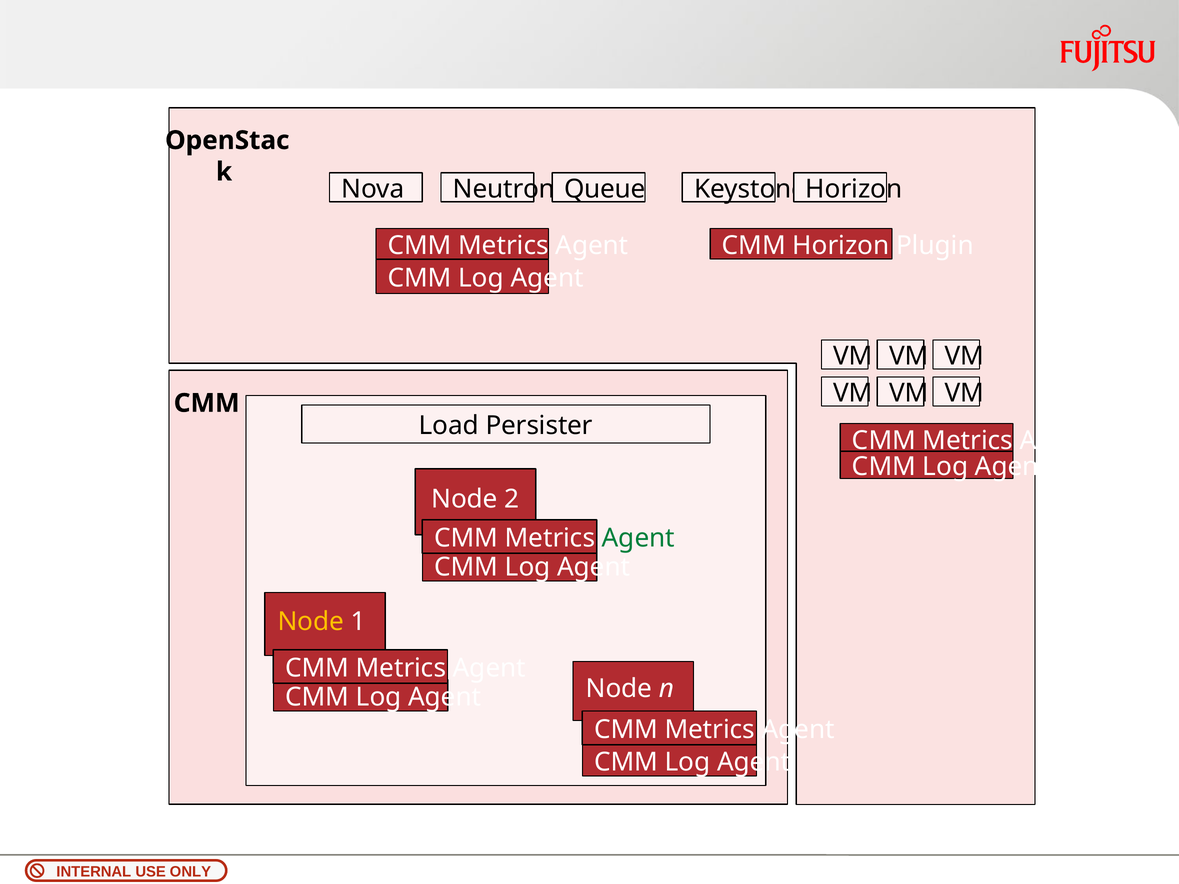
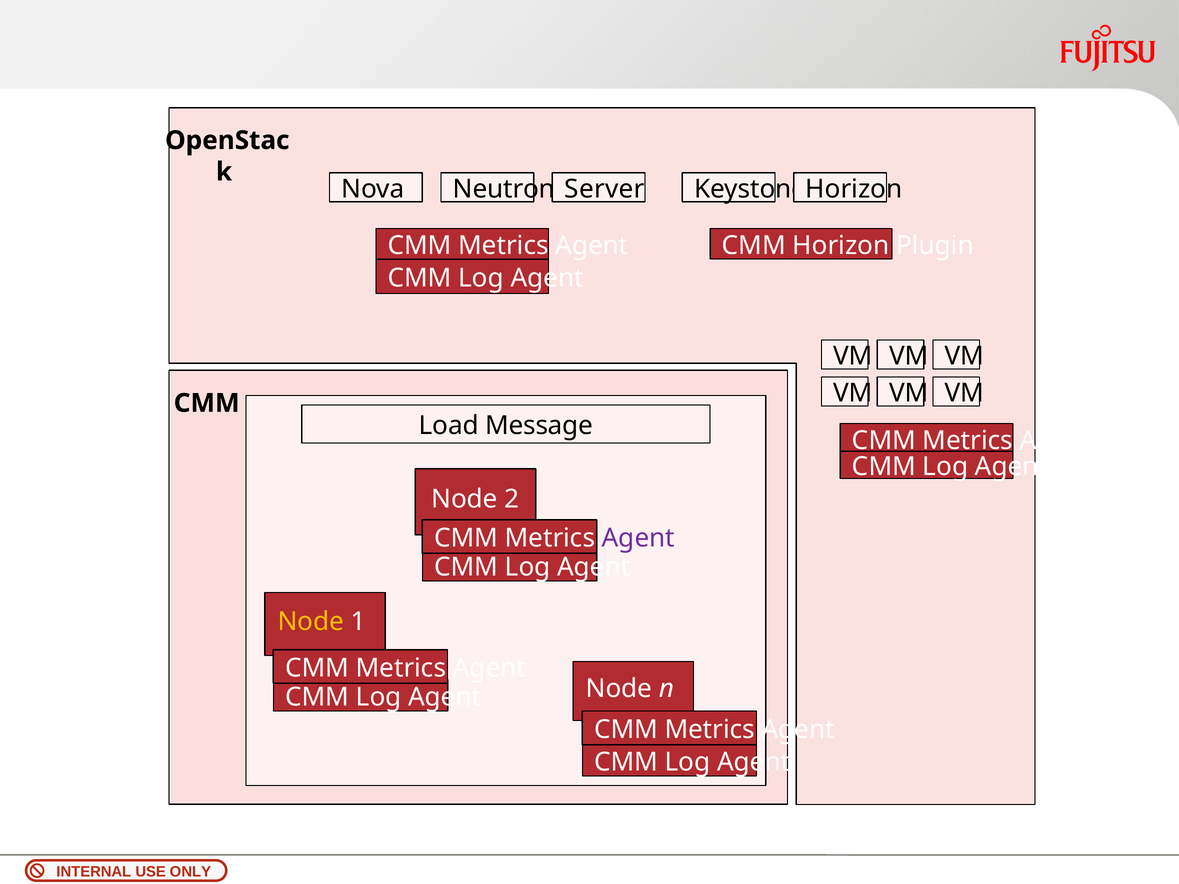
Queue: Queue -> Server
Persister: Persister -> Message
Agent at (638, 538) colour: green -> purple
